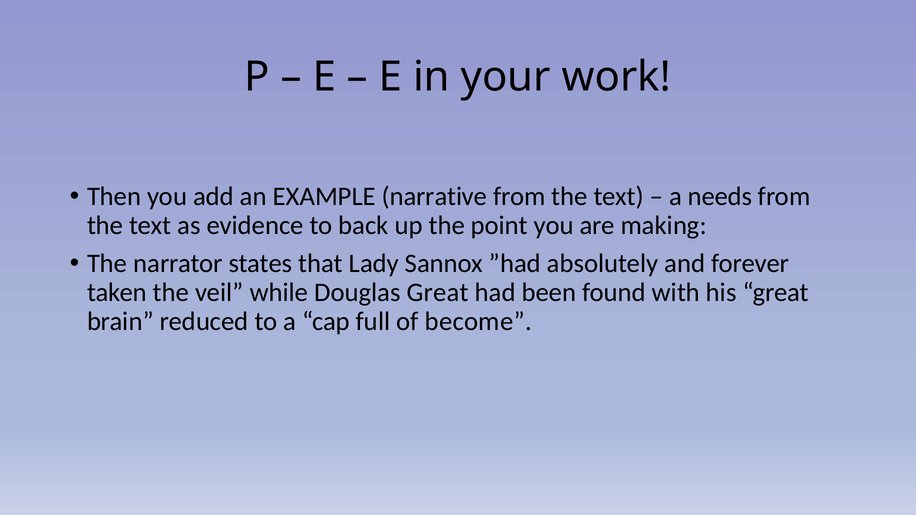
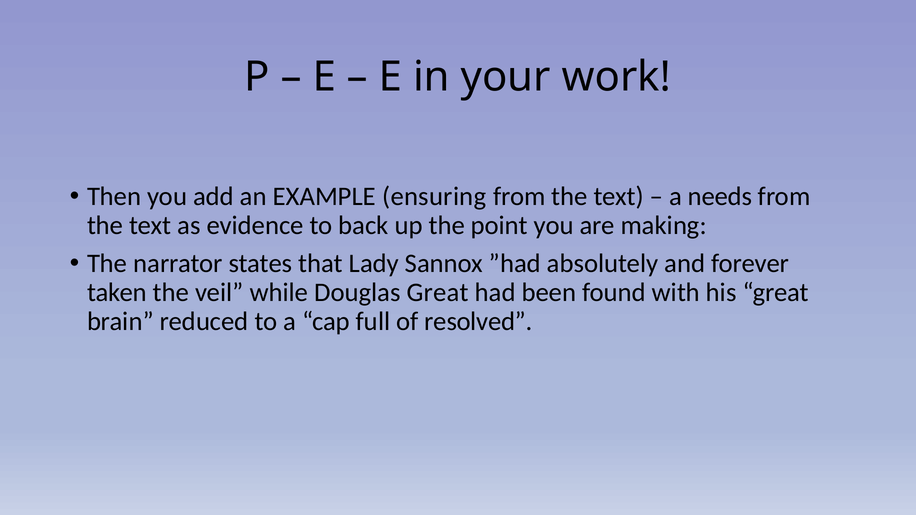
narrative: narrative -> ensuring
become: become -> resolved
